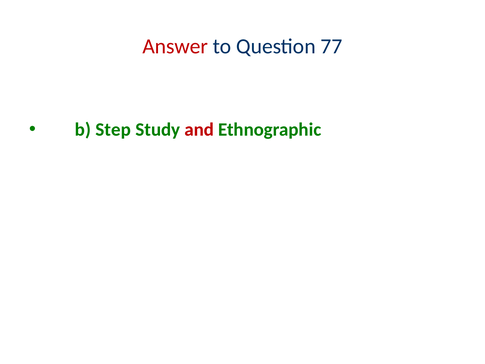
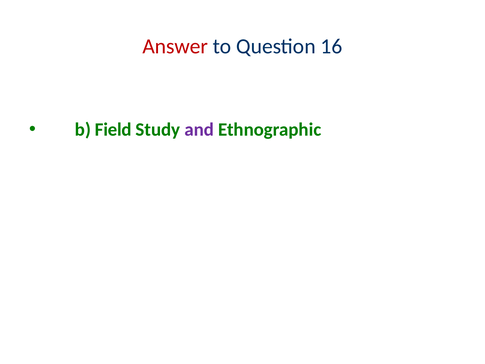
77: 77 -> 16
Step: Step -> Field
and colour: red -> purple
